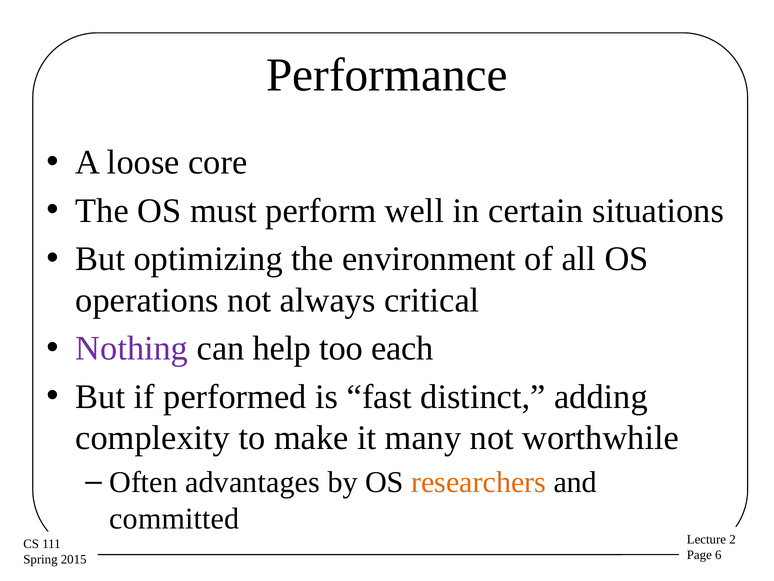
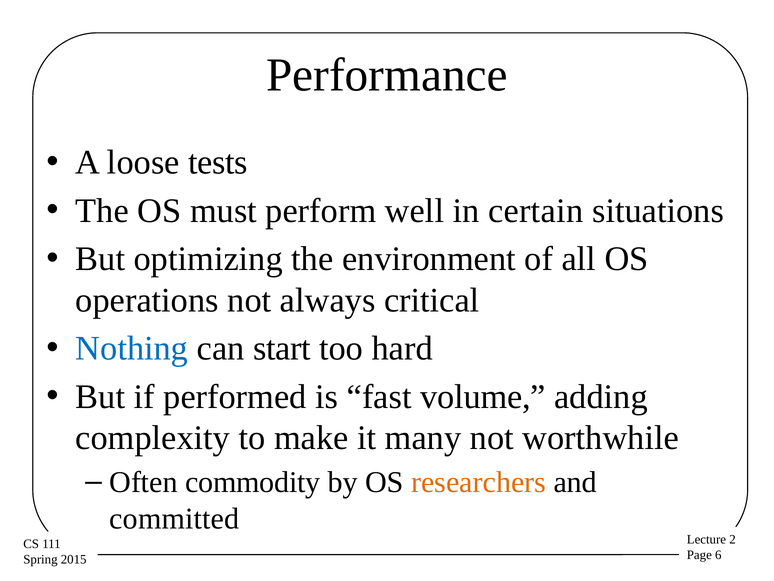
core: core -> tests
Nothing colour: purple -> blue
help: help -> start
each: each -> hard
distinct: distinct -> volume
advantages: advantages -> commodity
